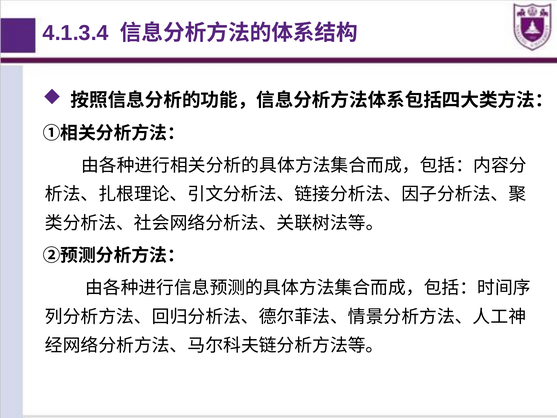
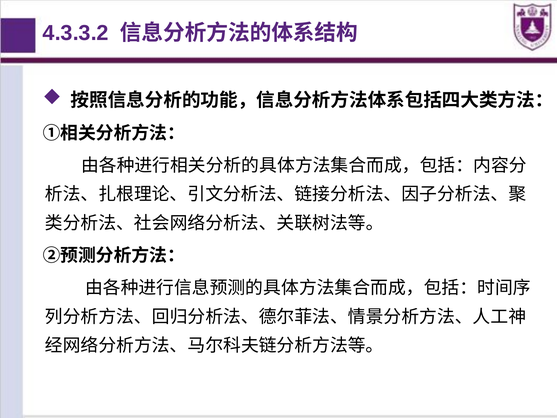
4.1.3.4: 4.1.3.4 -> 4.3.3.2
